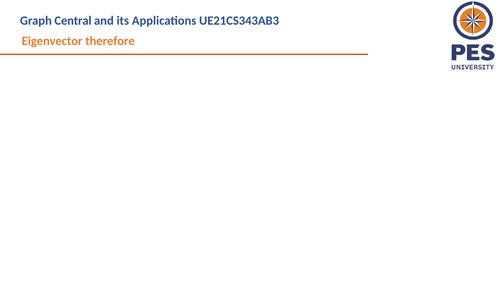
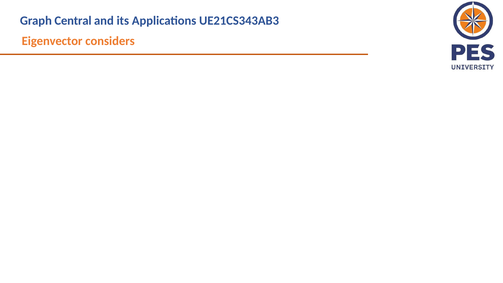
therefore: therefore -> considers
